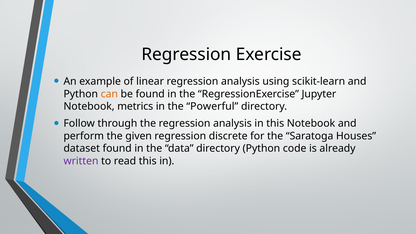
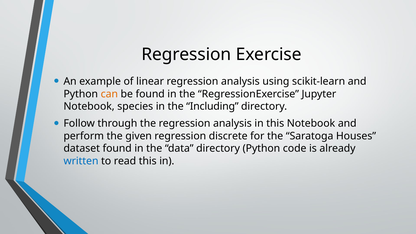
metrics: metrics -> species
Powerful: Powerful -> Including
written colour: purple -> blue
